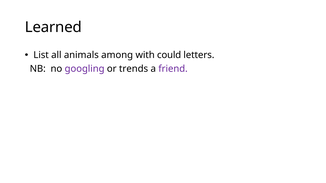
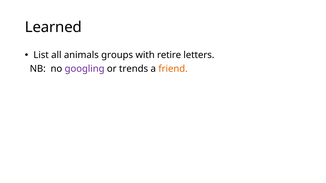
among: among -> groups
could: could -> retire
friend colour: purple -> orange
